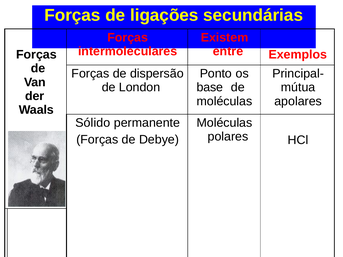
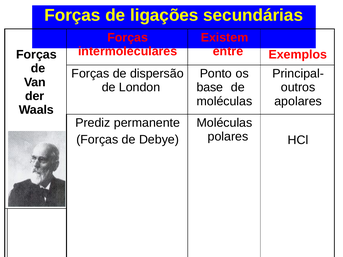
mútua: mútua -> outros
Sólido: Sólido -> Prediz
